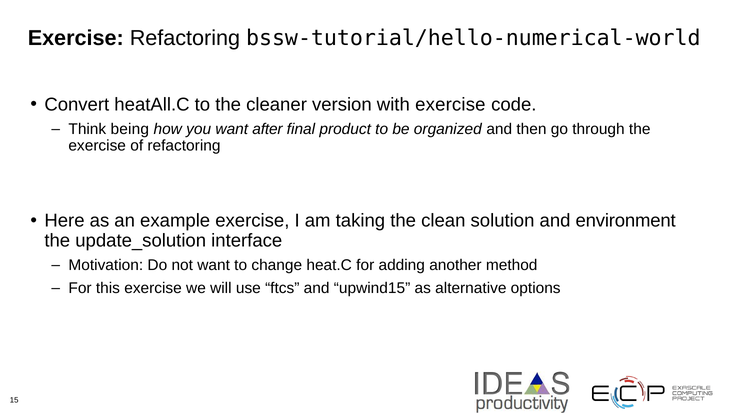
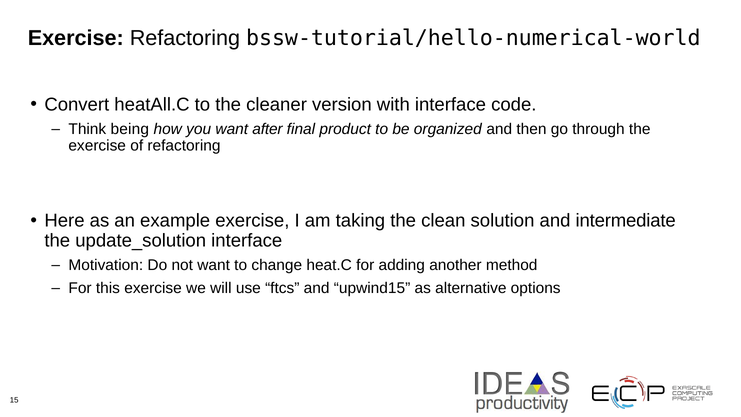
with exercise: exercise -> interface
environment: environment -> intermediate
